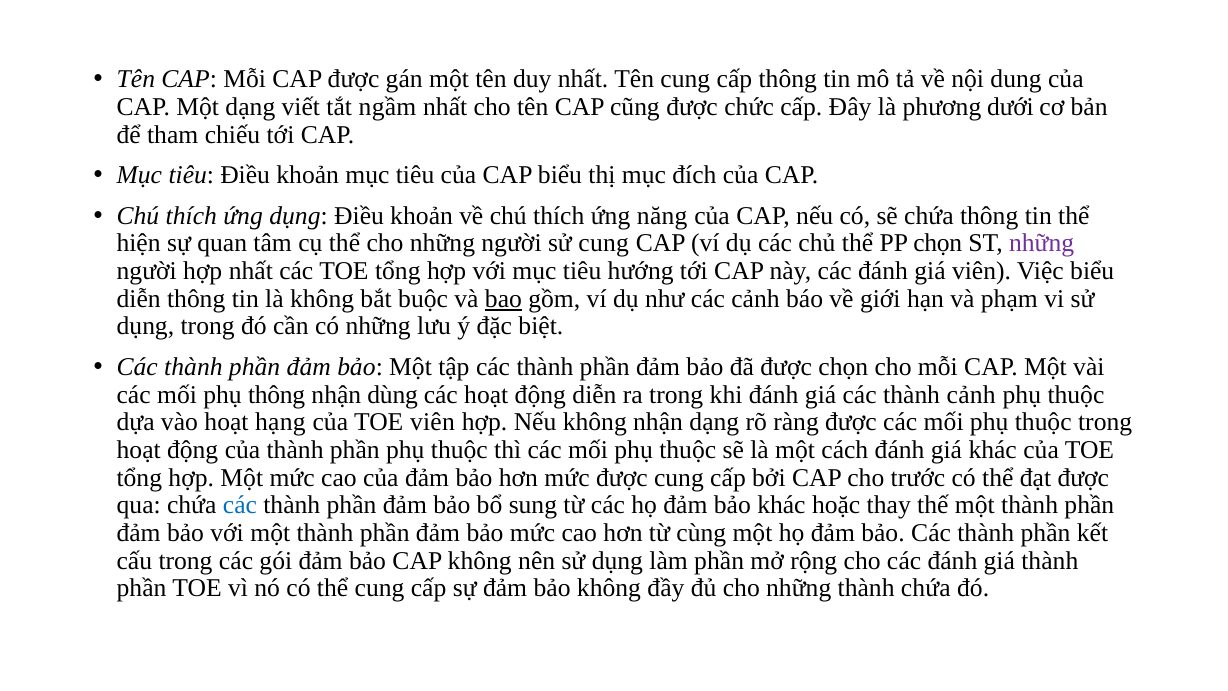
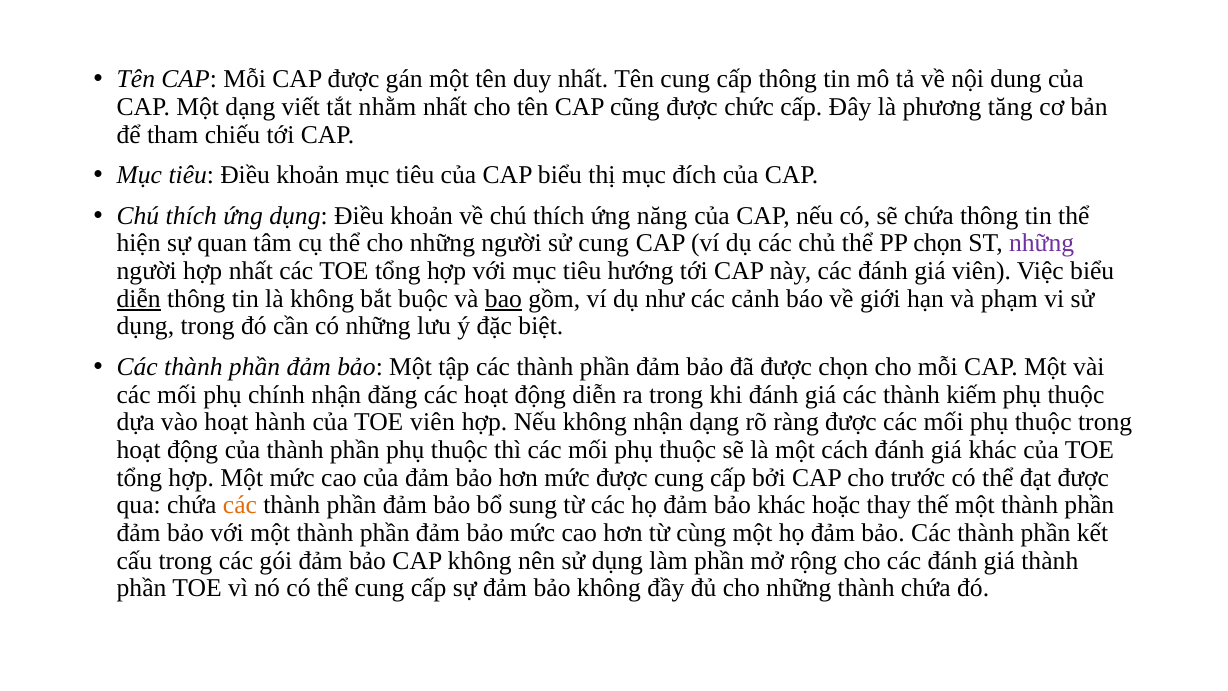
ngầm: ngầm -> nhằm
dưới: dưới -> tăng
diễn at (139, 299) underline: none -> present
phụ thông: thông -> chính
dùng: dùng -> đăng
thành cảnh: cảnh -> kiếm
hạng: hạng -> hành
các at (240, 505) colour: blue -> orange
